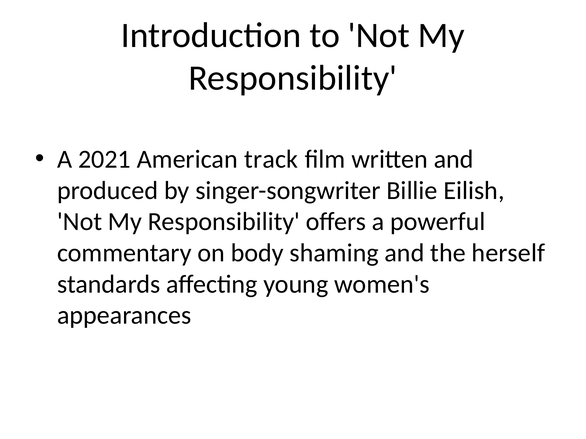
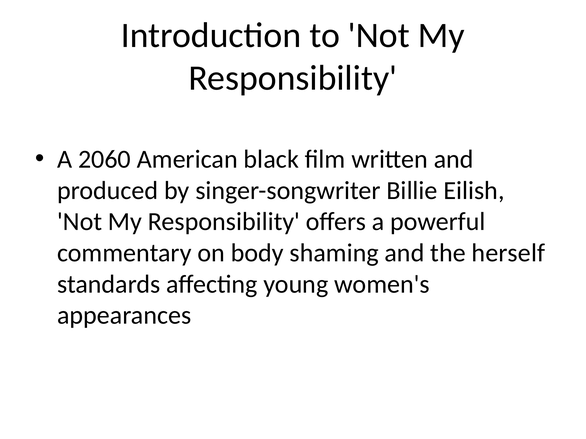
2021: 2021 -> 2060
track: track -> black
